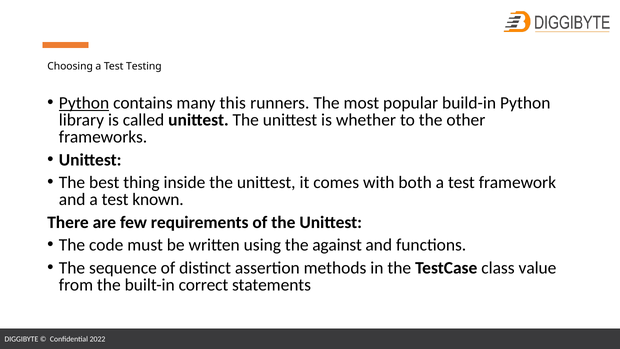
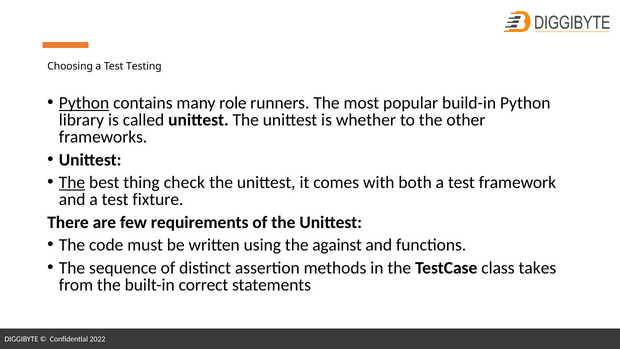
this: this -> role
The at (72, 182) underline: none -> present
inside: inside -> check
known: known -> fixture
value: value -> takes
